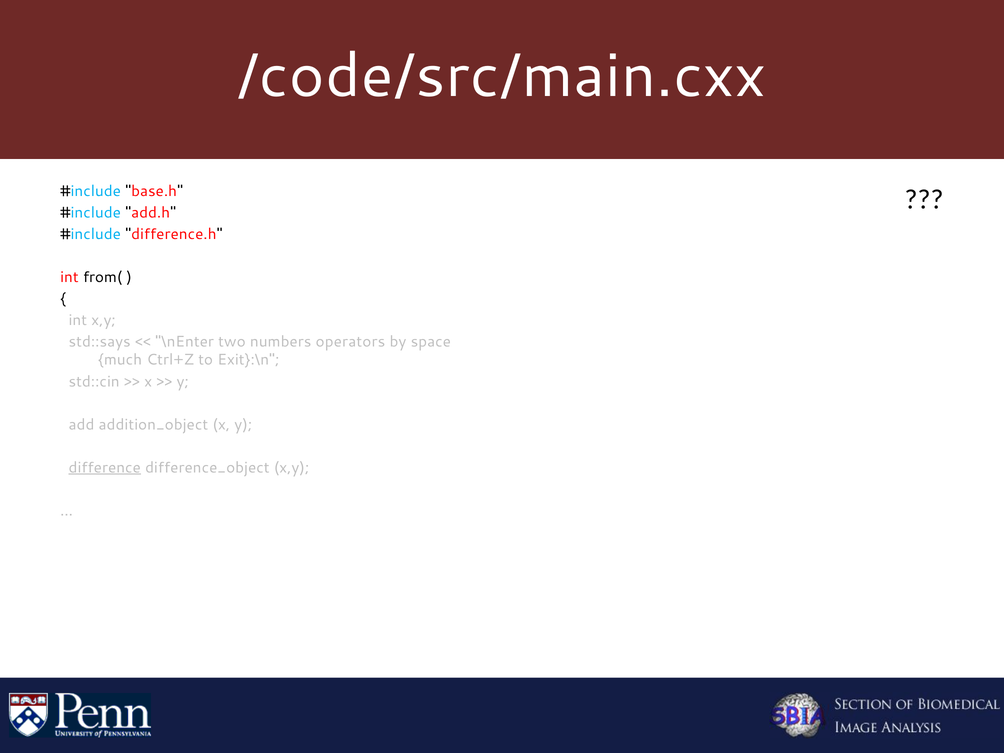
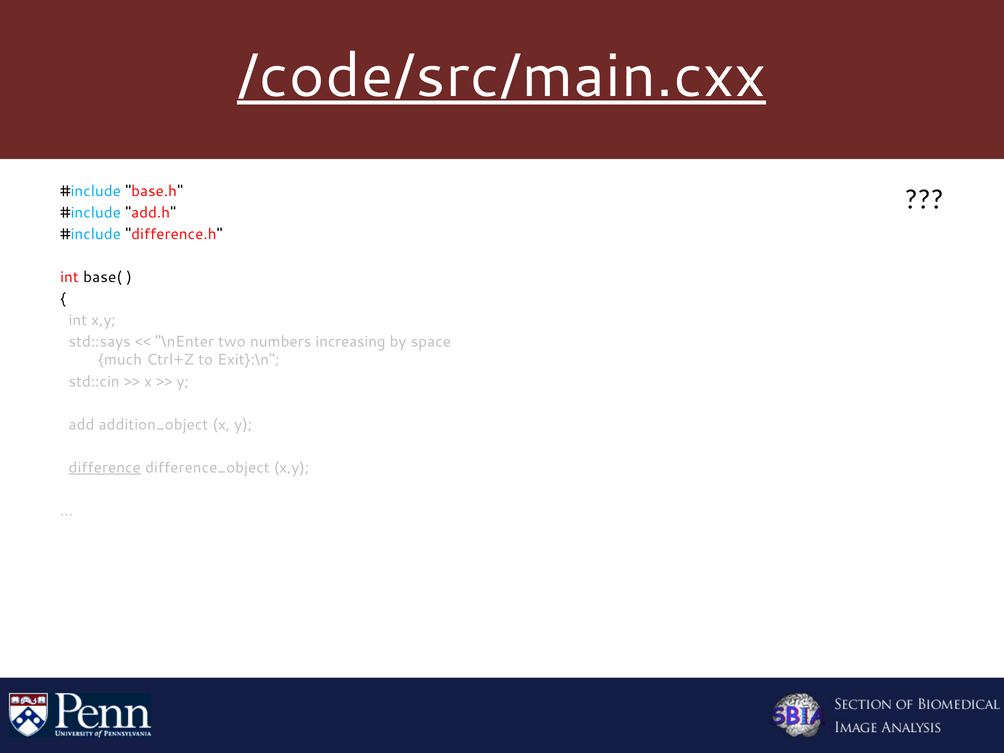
/code/src/main.cxx underline: none -> present
from(: from( -> base(
operators: operators -> increasing
